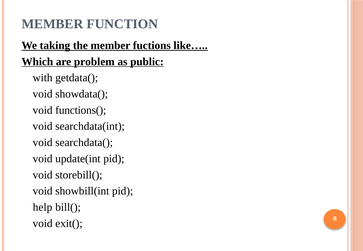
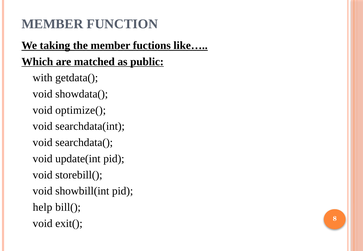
problem: problem -> matched
functions(: functions( -> optimize(
